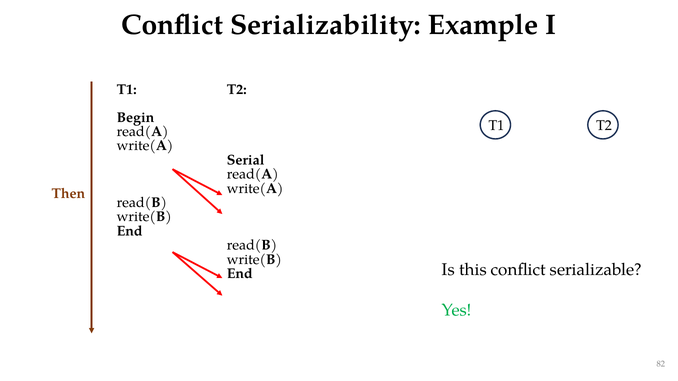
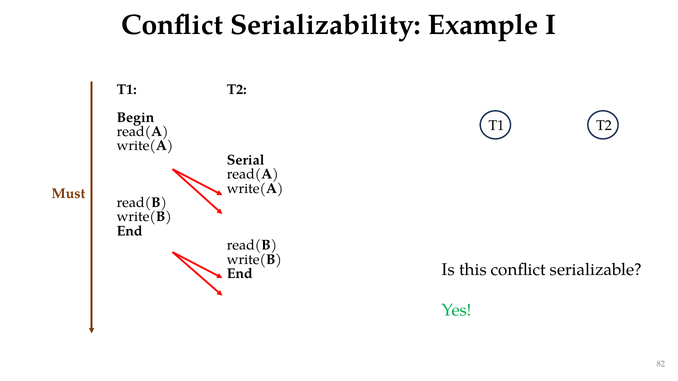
Then: Then -> Must
